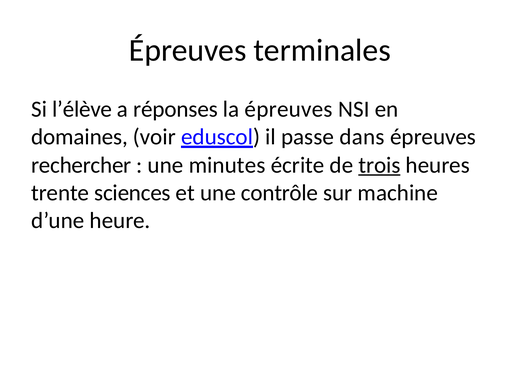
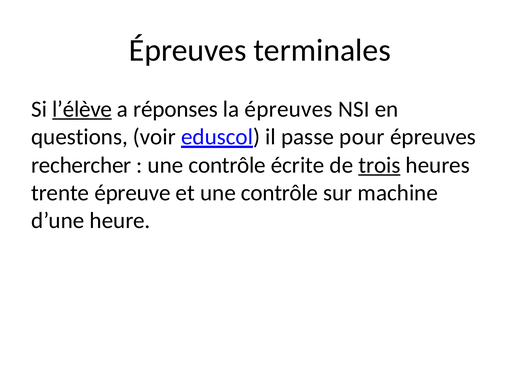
l’élève underline: none -> present
domaines: domaines -> questions
dans: dans -> pour
minutes at (227, 165): minutes -> contrôle
sciences: sciences -> épreuve
